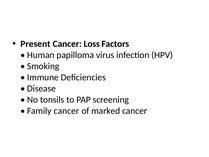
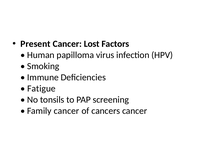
Loss: Loss -> Lost
Disease: Disease -> Fatigue
marked: marked -> cancers
